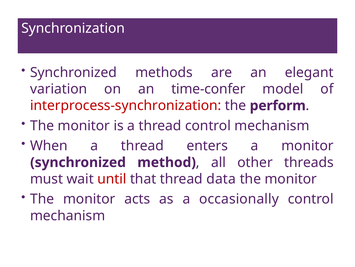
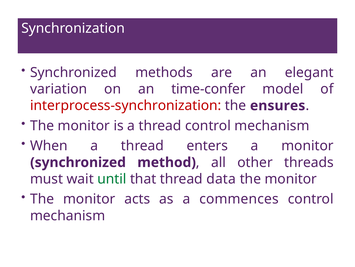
perform: perform -> ensures
until colour: red -> green
occasionally: occasionally -> commences
